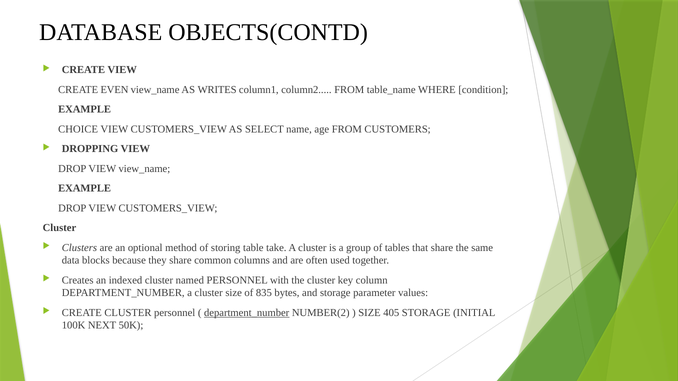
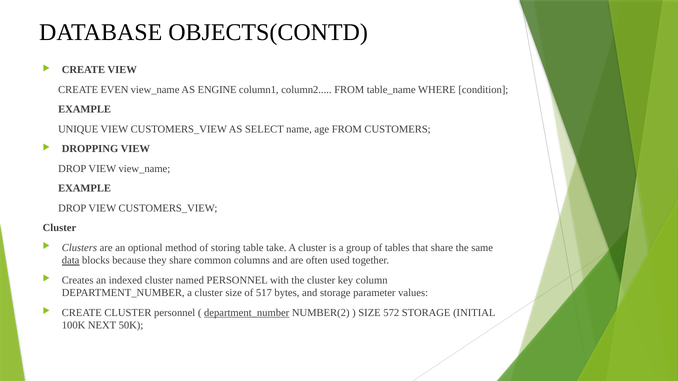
WRITES: WRITES -> ENGINE
CHOICE: CHOICE -> UNIQUE
data underline: none -> present
835: 835 -> 517
405: 405 -> 572
